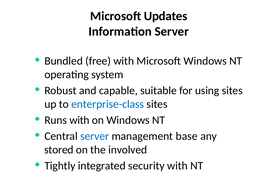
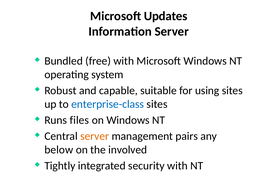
Runs with: with -> files
server at (95, 136) colour: blue -> orange
base: base -> pairs
stored: stored -> below
